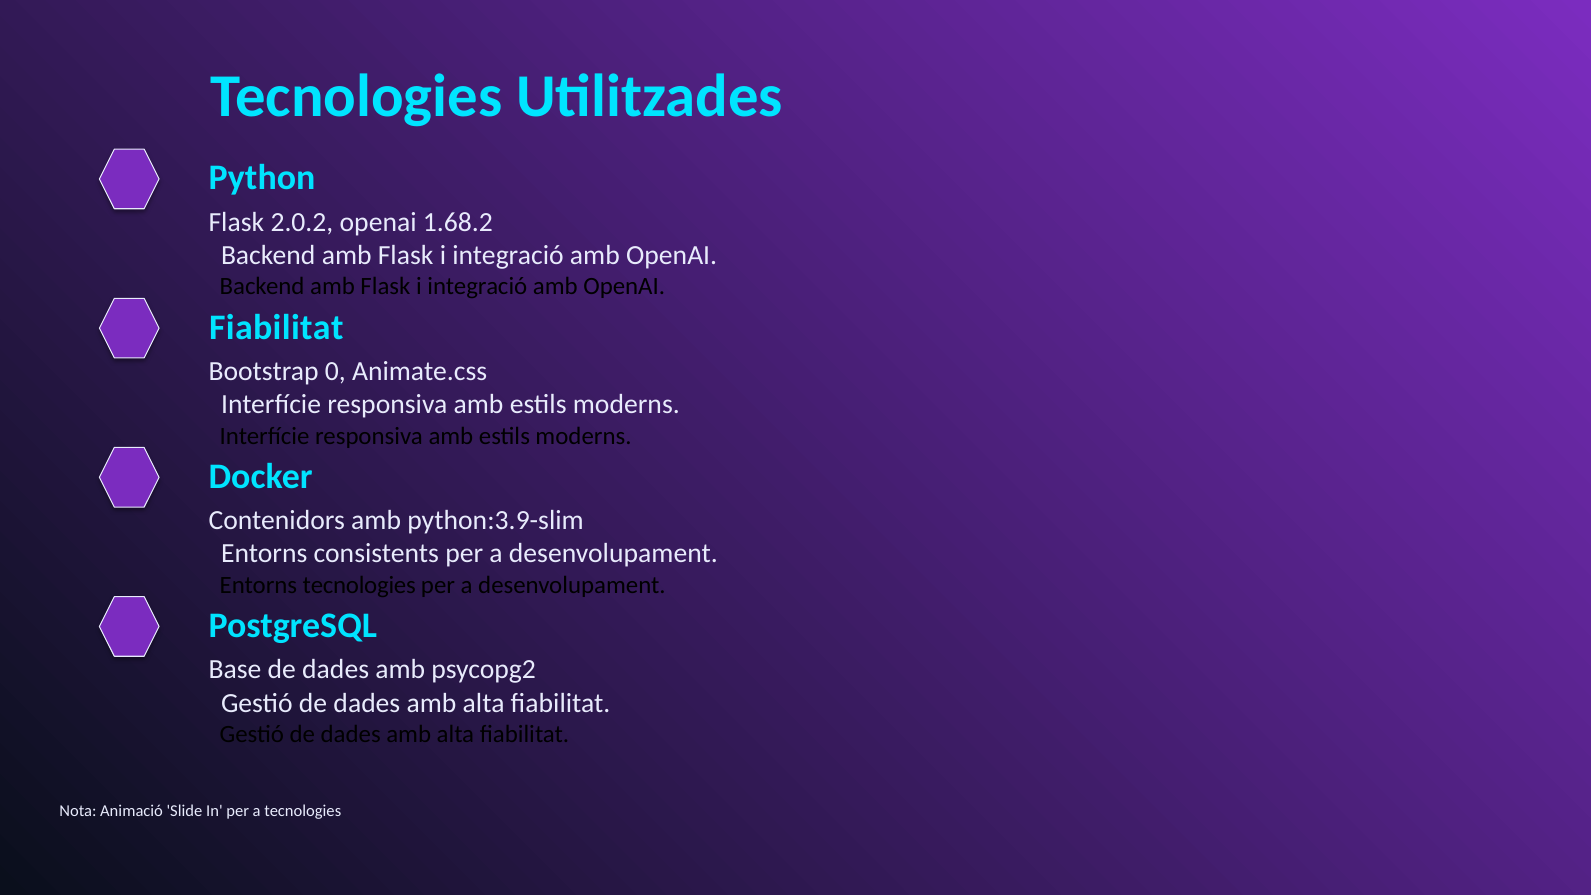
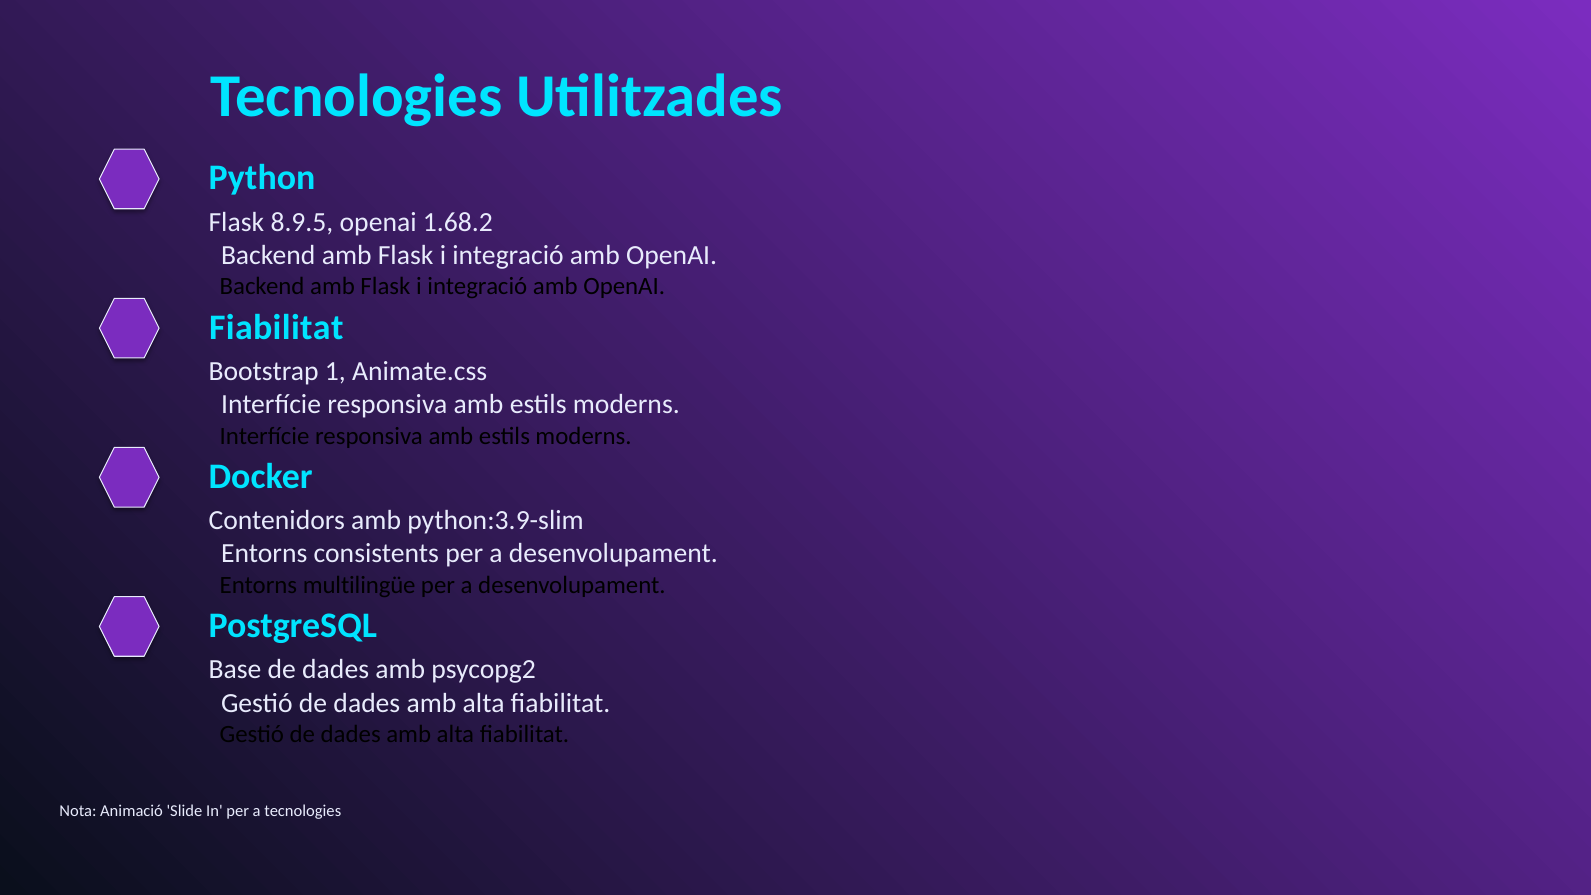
2.0.2: 2.0.2 -> 8.9.5
0: 0 -> 1
Entorns tecnologies: tecnologies -> multilingüe
